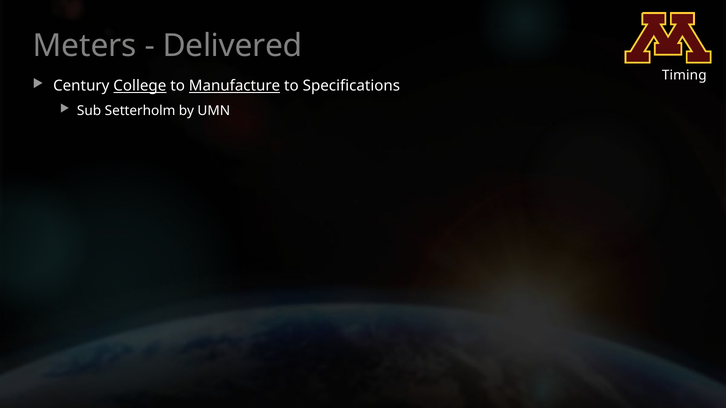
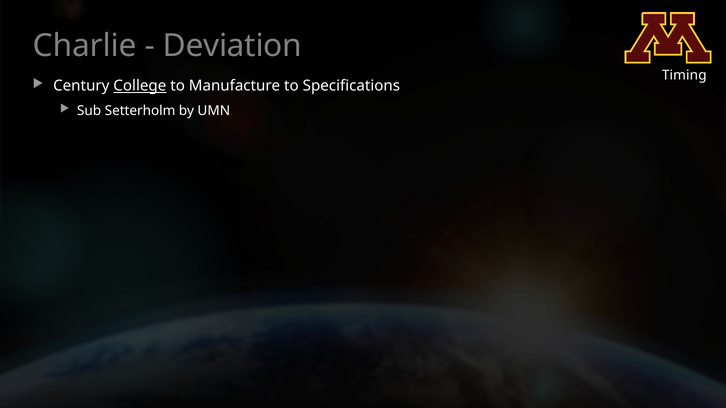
Meters: Meters -> Charlie
Delivered: Delivered -> Deviation
Manufacture underline: present -> none
